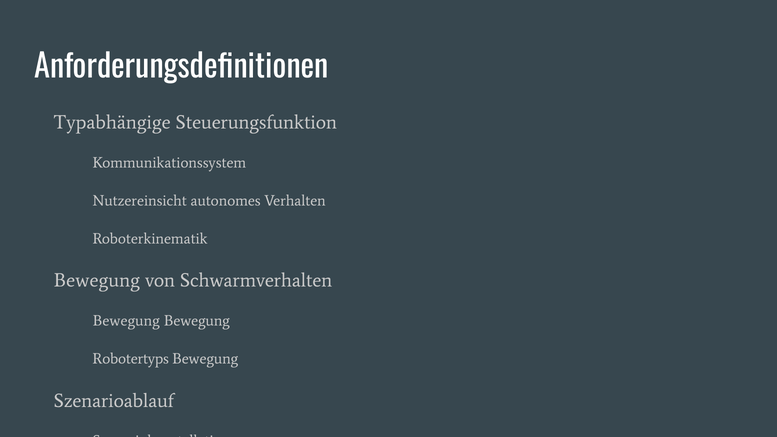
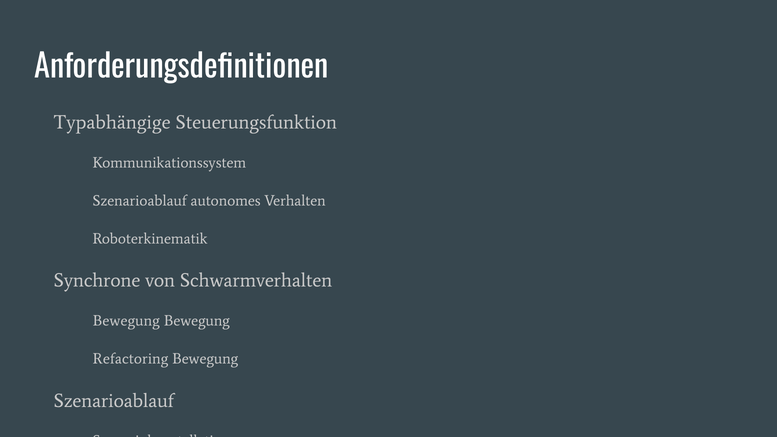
Nutzereinsicht at (140, 201): Nutzereinsicht -> Szenarioablauf
Bewegung at (97, 280): Bewegung -> Synchrone
Robotertyps: Robotertyps -> Refactoring
